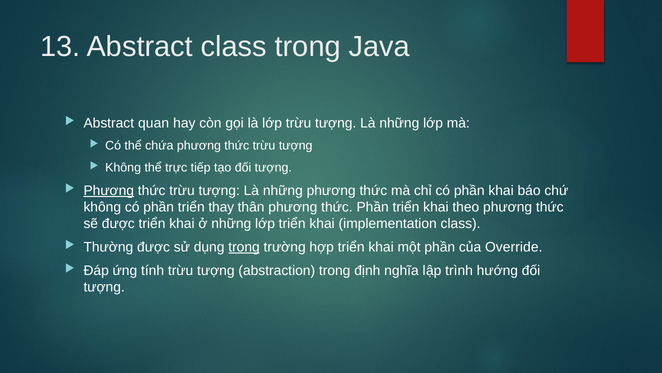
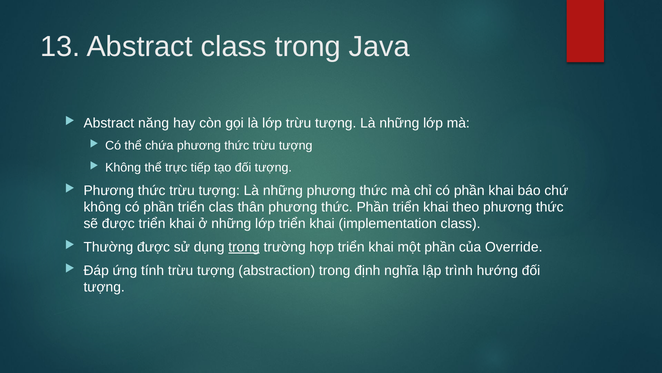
quan: quan -> năng
Phương at (109, 190) underline: present -> none
thay: thay -> clas
